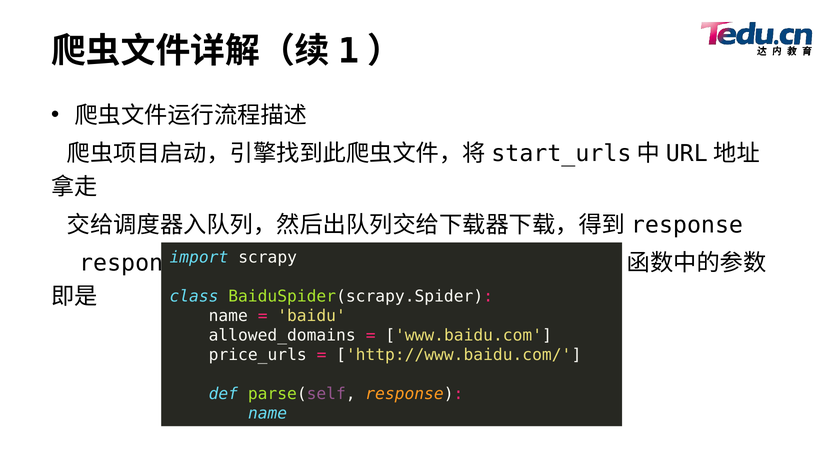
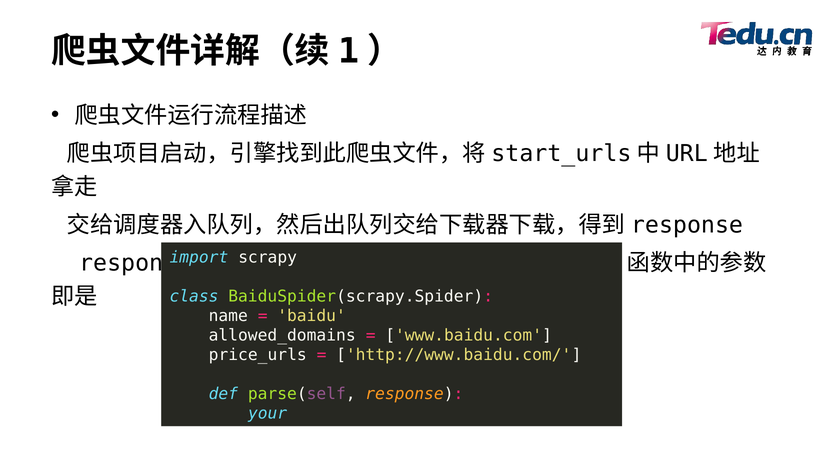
name at (268, 414): name -> your
